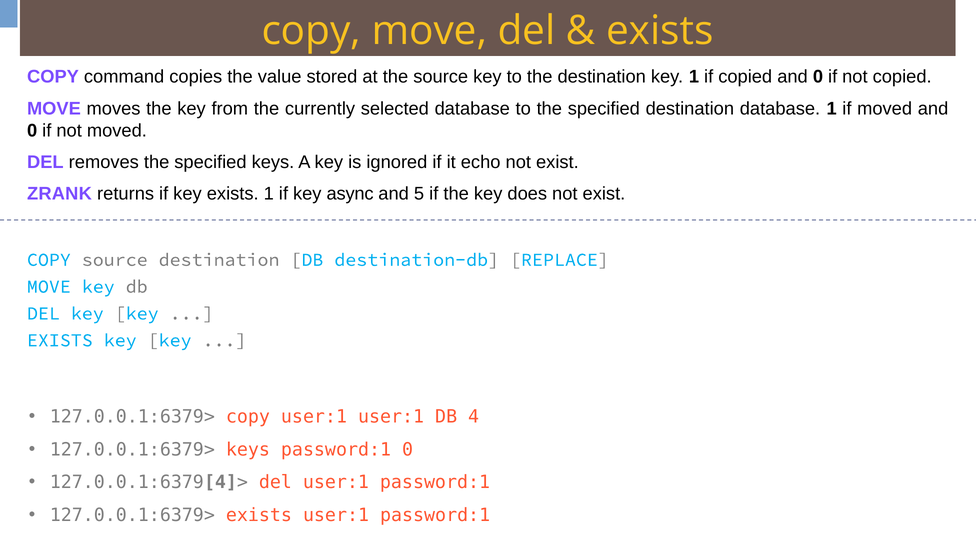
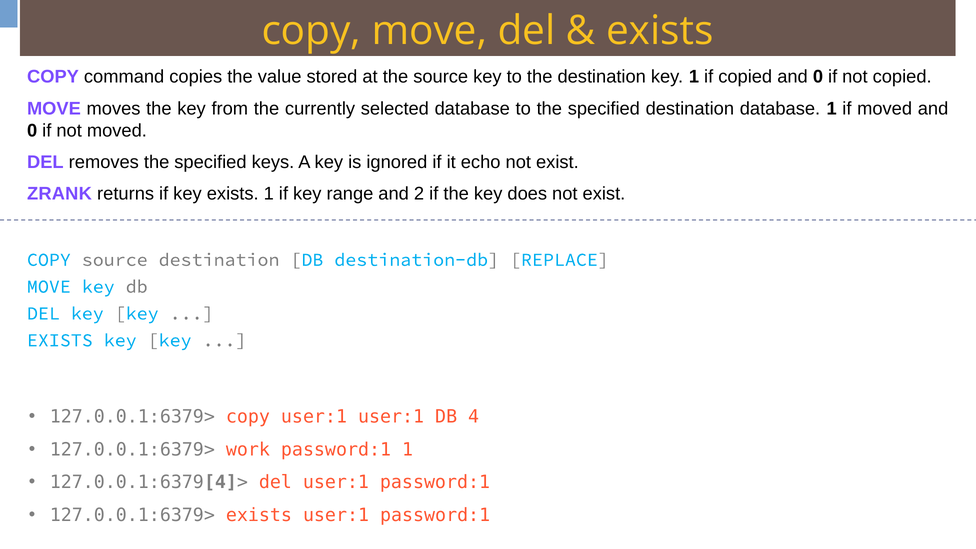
async: async -> range
5: 5 -> 2
127.0.0.1:6379> keys: keys -> work
password:1 0: 0 -> 1
